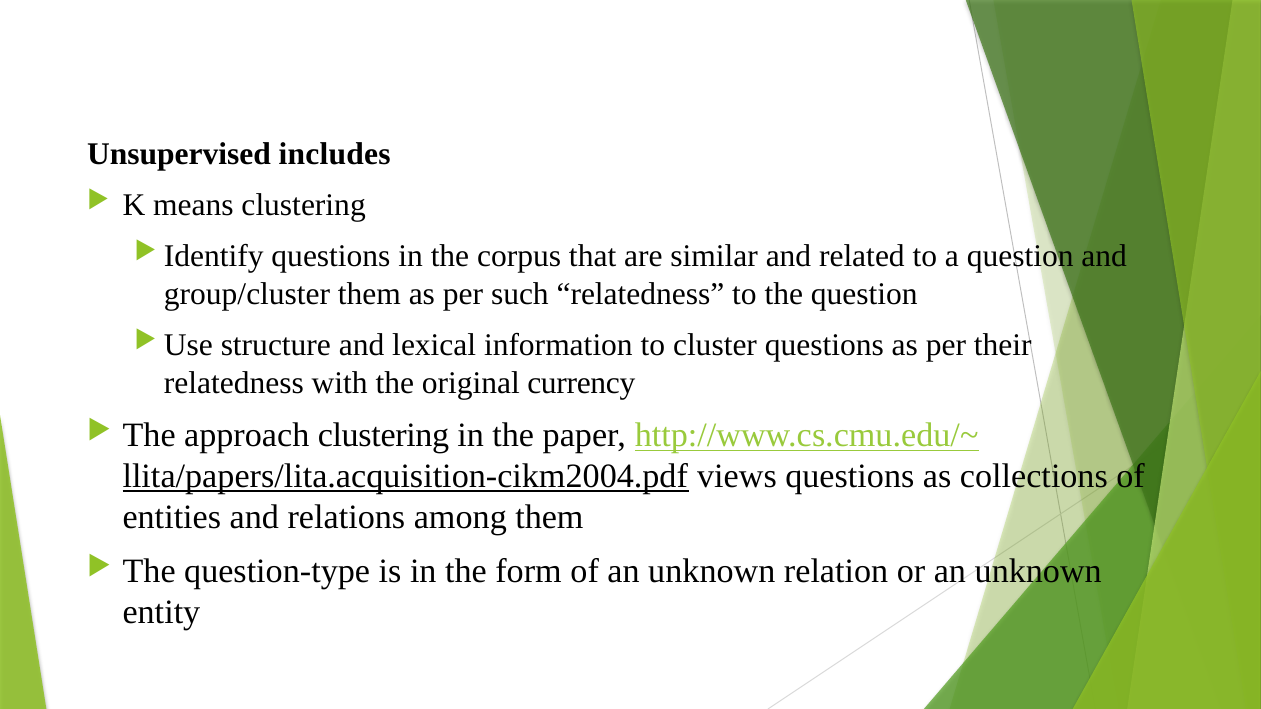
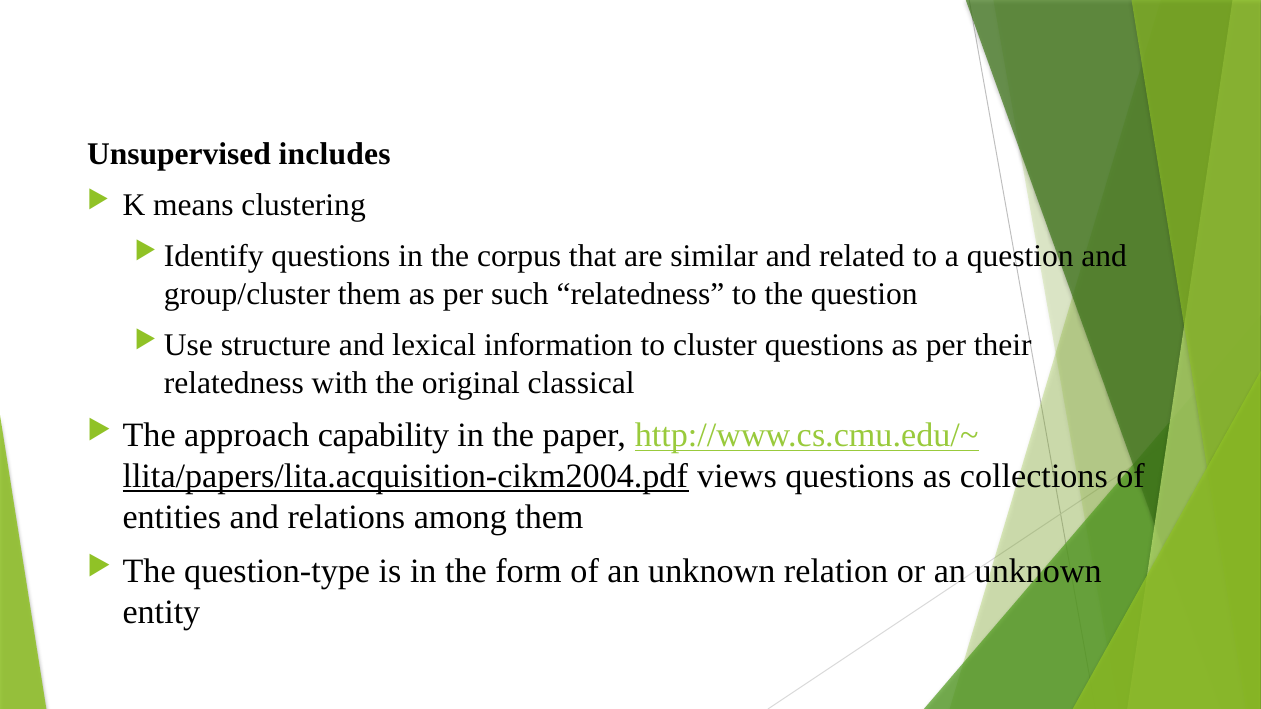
currency: currency -> classical
approach clustering: clustering -> capability
